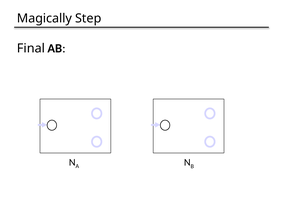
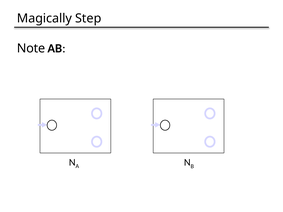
Final: Final -> Note
